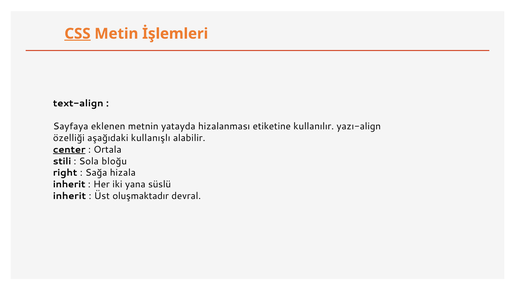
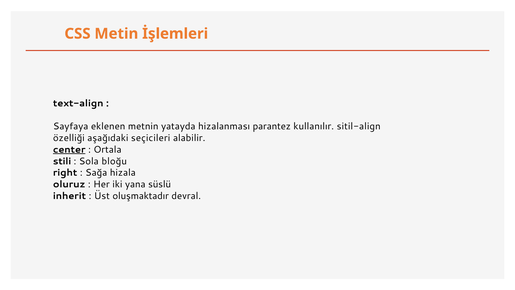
CSS underline: present -> none
etiketine: etiketine -> parantez
yazı-align: yazı-align -> sitil-align
kullanışlı: kullanışlı -> seçicileri
inherit at (69, 184): inherit -> oluruz
